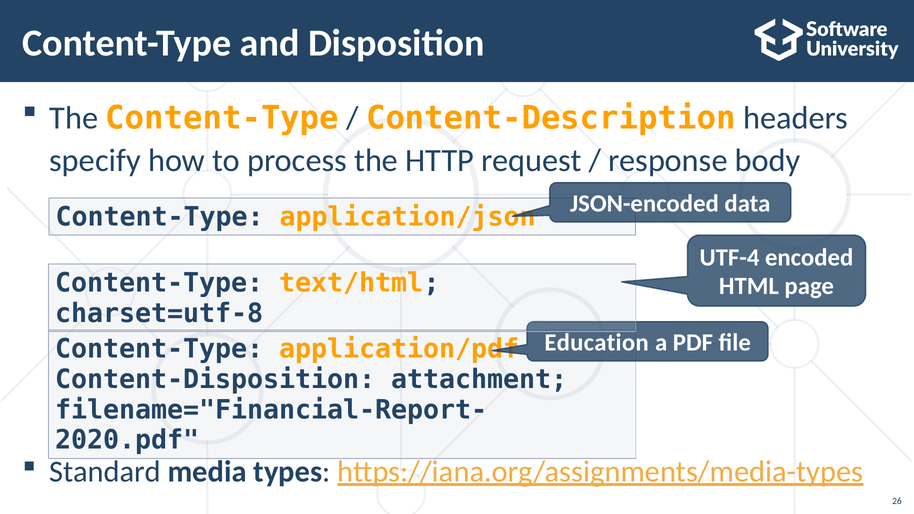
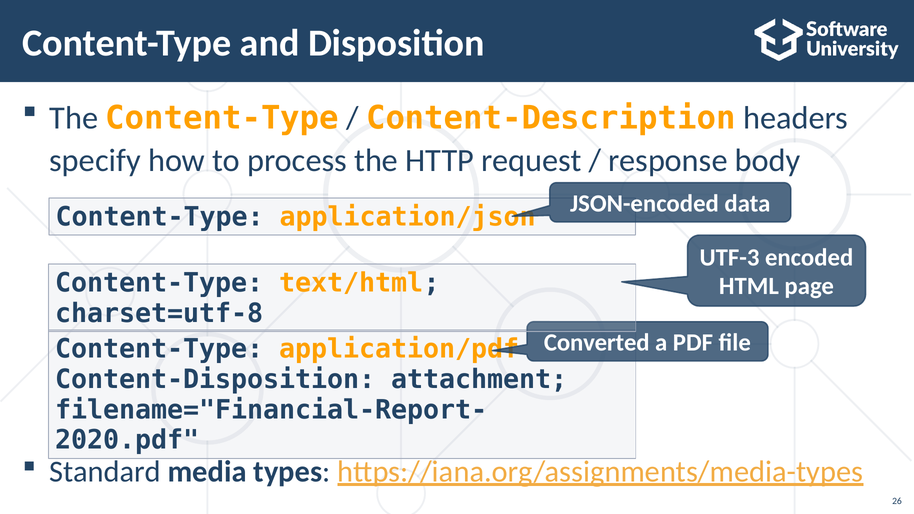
UTF-4: UTF-4 -> UTF-3
Education: Education -> Converted
